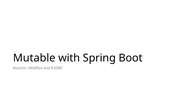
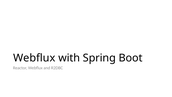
Mutable at (34, 58): Mutable -> Webflux
